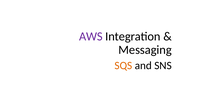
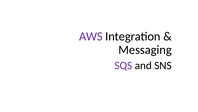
SQS colour: orange -> purple
